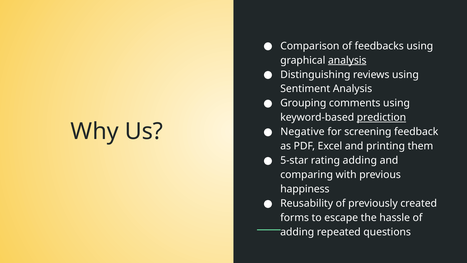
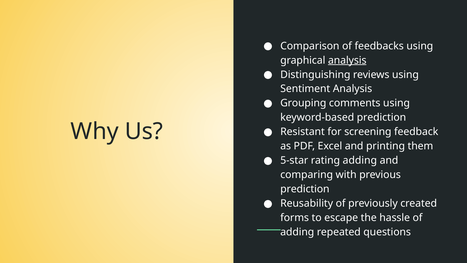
prediction at (381, 117) underline: present -> none
Negative: Negative -> Resistant
happiness at (305, 189): happiness -> prediction
